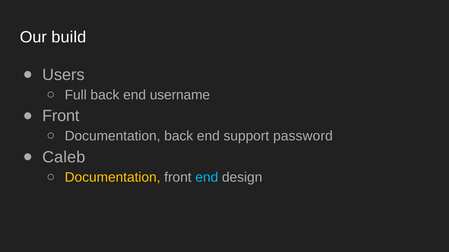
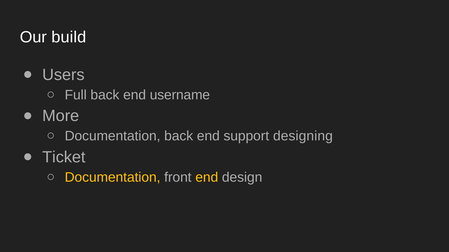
Front at (61, 116): Front -> More
password: password -> designing
Caleb: Caleb -> Ticket
end at (207, 178) colour: light blue -> yellow
